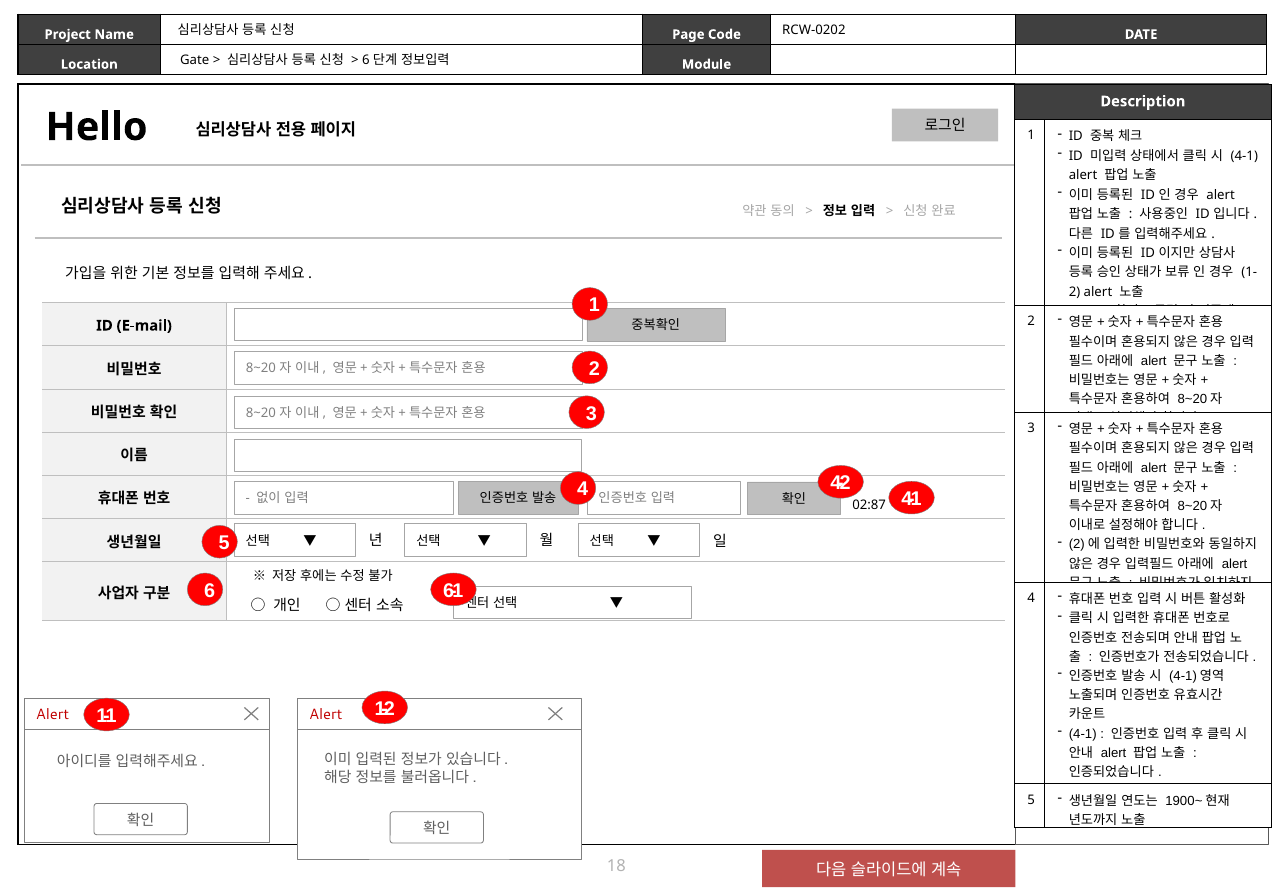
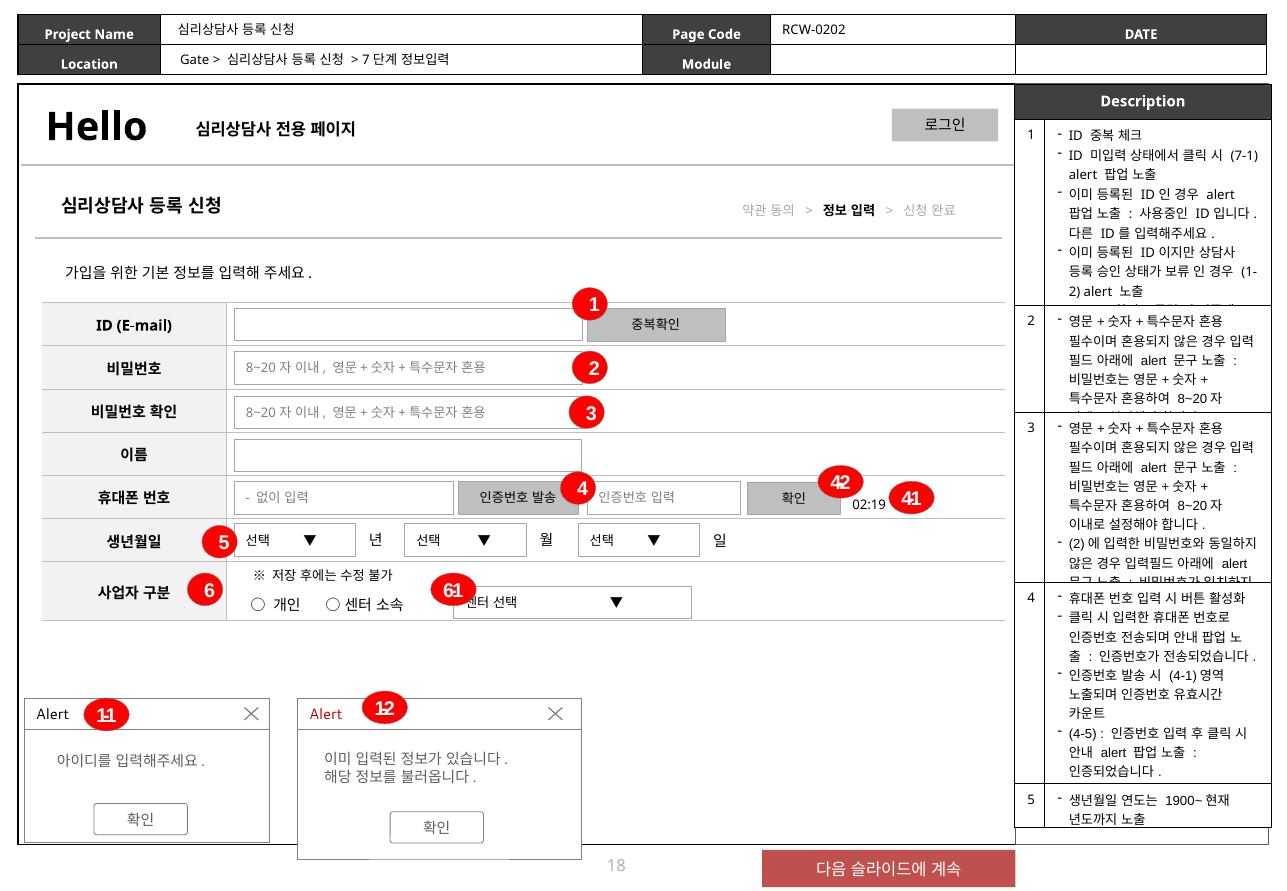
6 at (366, 60): 6 -> 7
4-1 at (1244, 156): 4-1 -> 7-1
02:87: 02:87 -> 02:19
Alert at (53, 715) colour: red -> black
4-1 at (1083, 734): 4-1 -> 4-5
